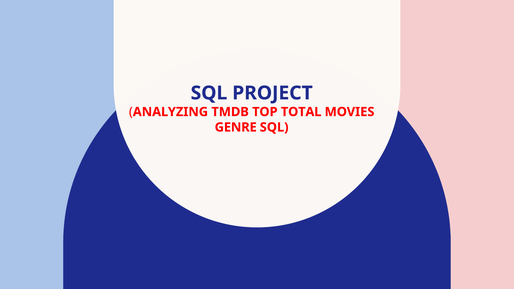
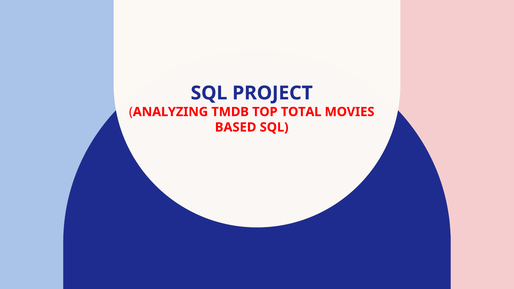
GENRE: GENRE -> BASED
